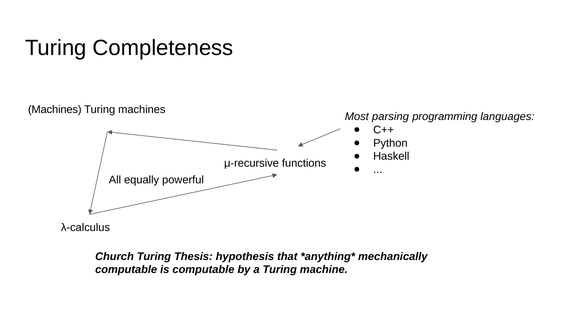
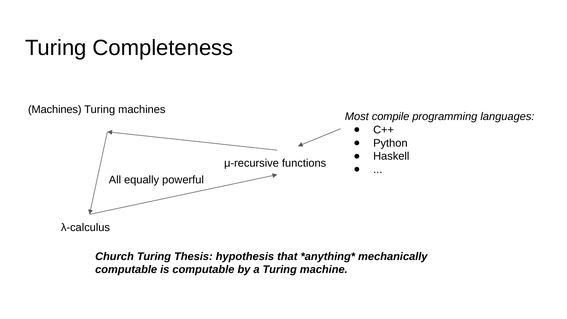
parsing: parsing -> compile
